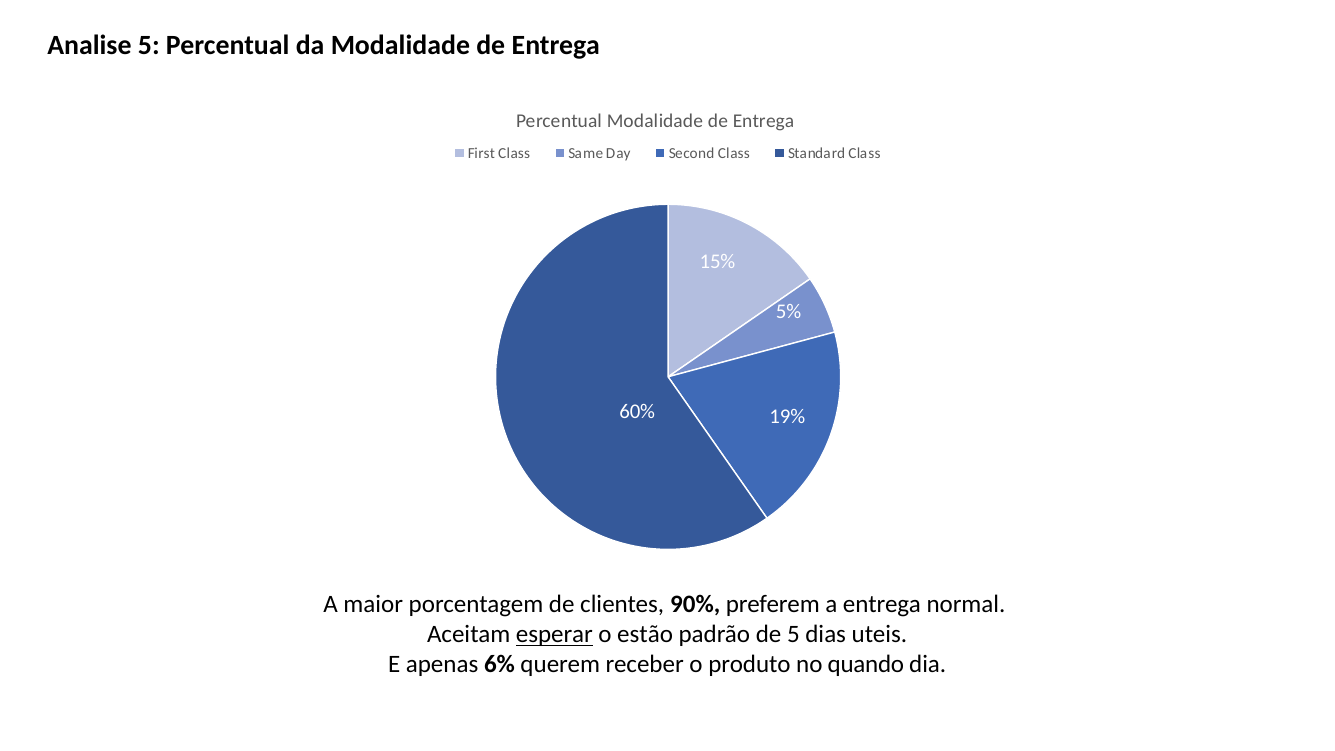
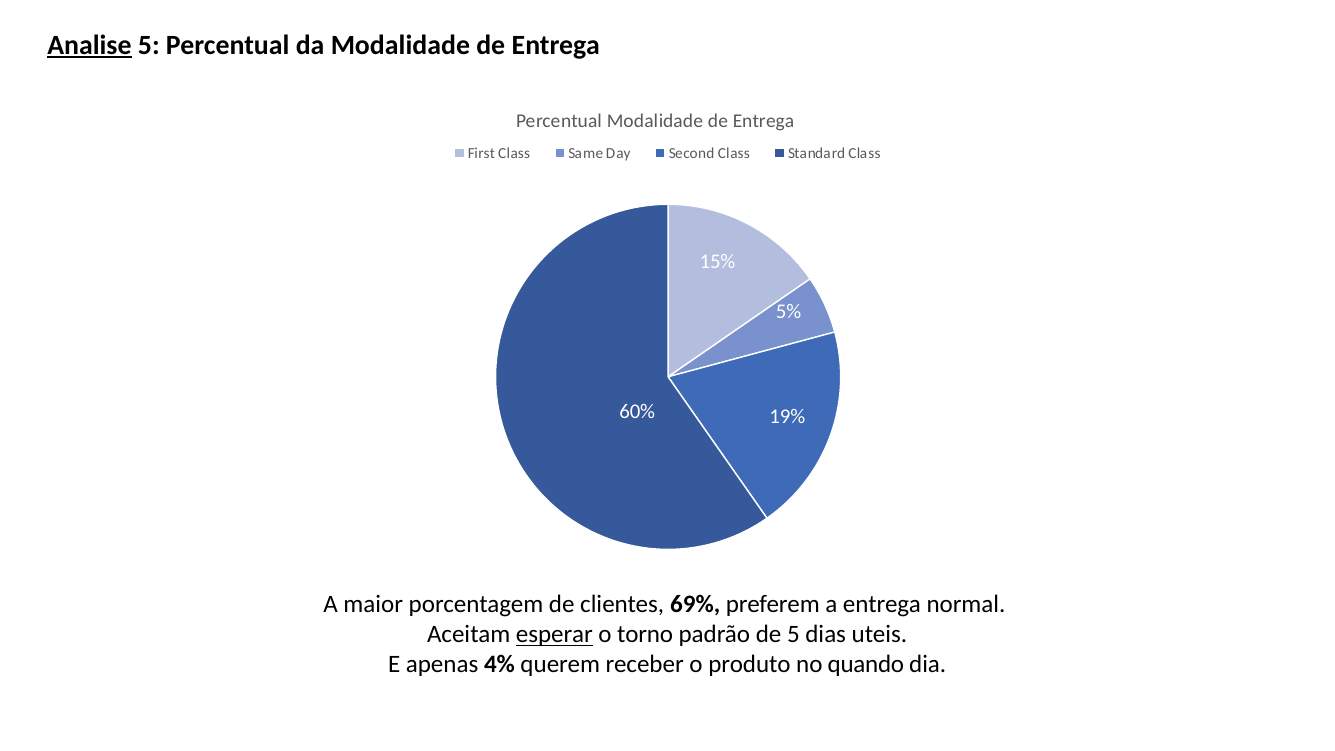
Analise underline: none -> present
90%: 90% -> 69%
estão: estão -> torno
6%: 6% -> 4%
